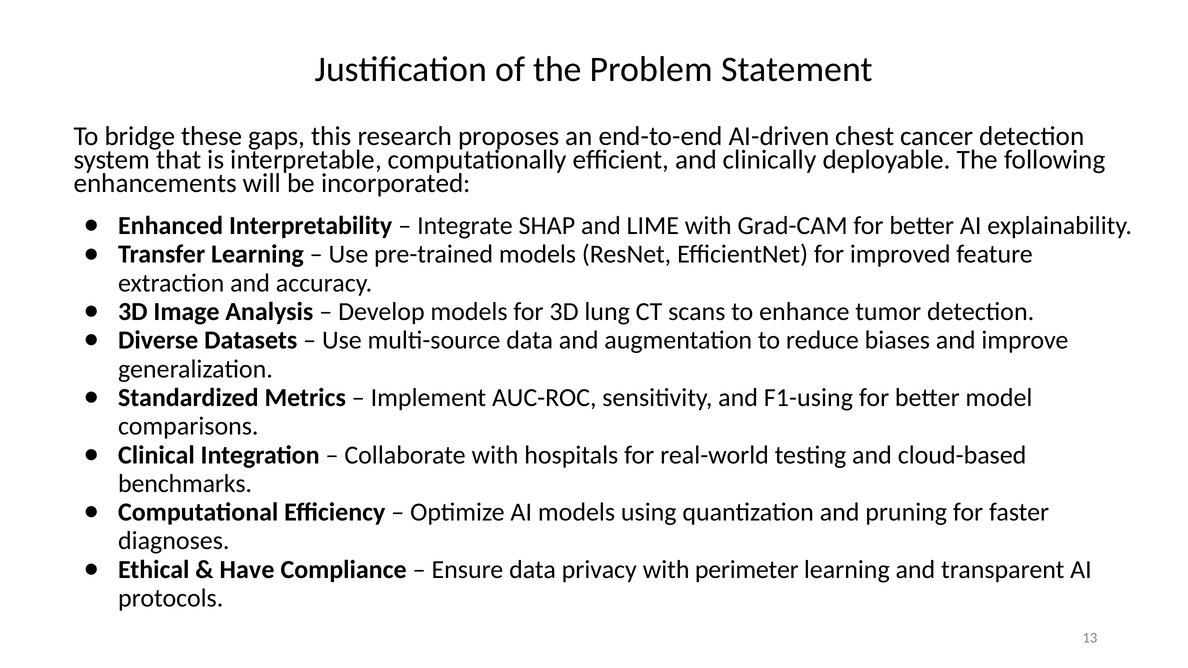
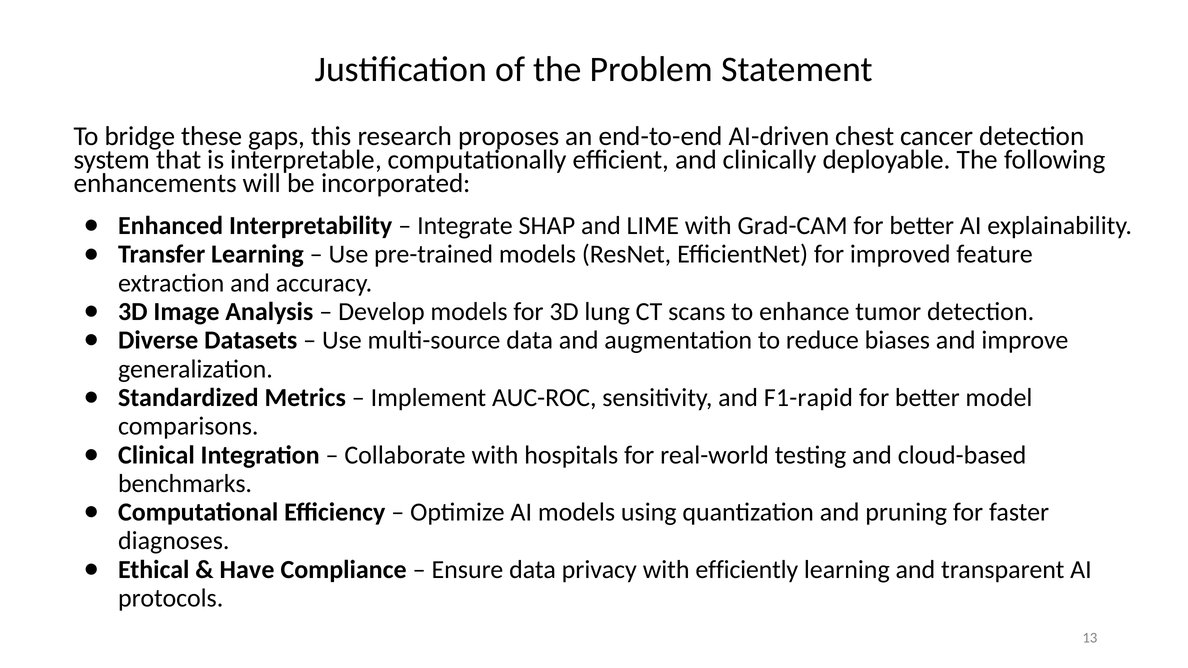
F1-using: F1-using -> F1-rapid
perimeter: perimeter -> efficiently
